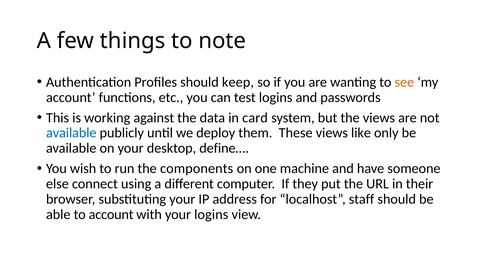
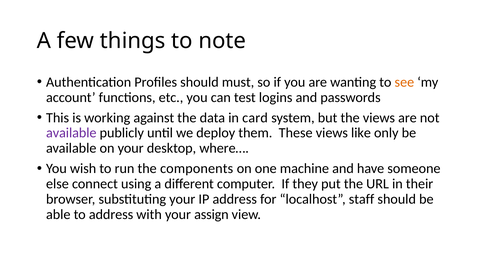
keep: keep -> must
available at (71, 133) colour: blue -> purple
define…: define… -> where…
to account: account -> address
your logins: logins -> assign
